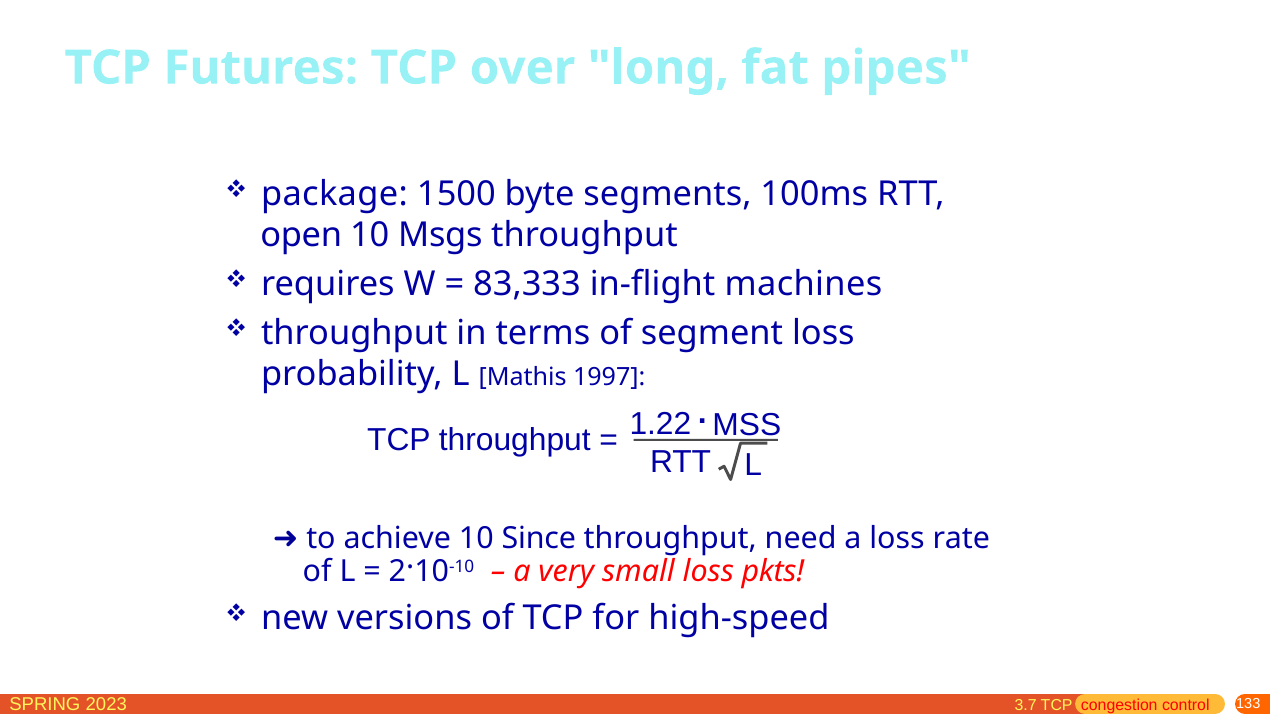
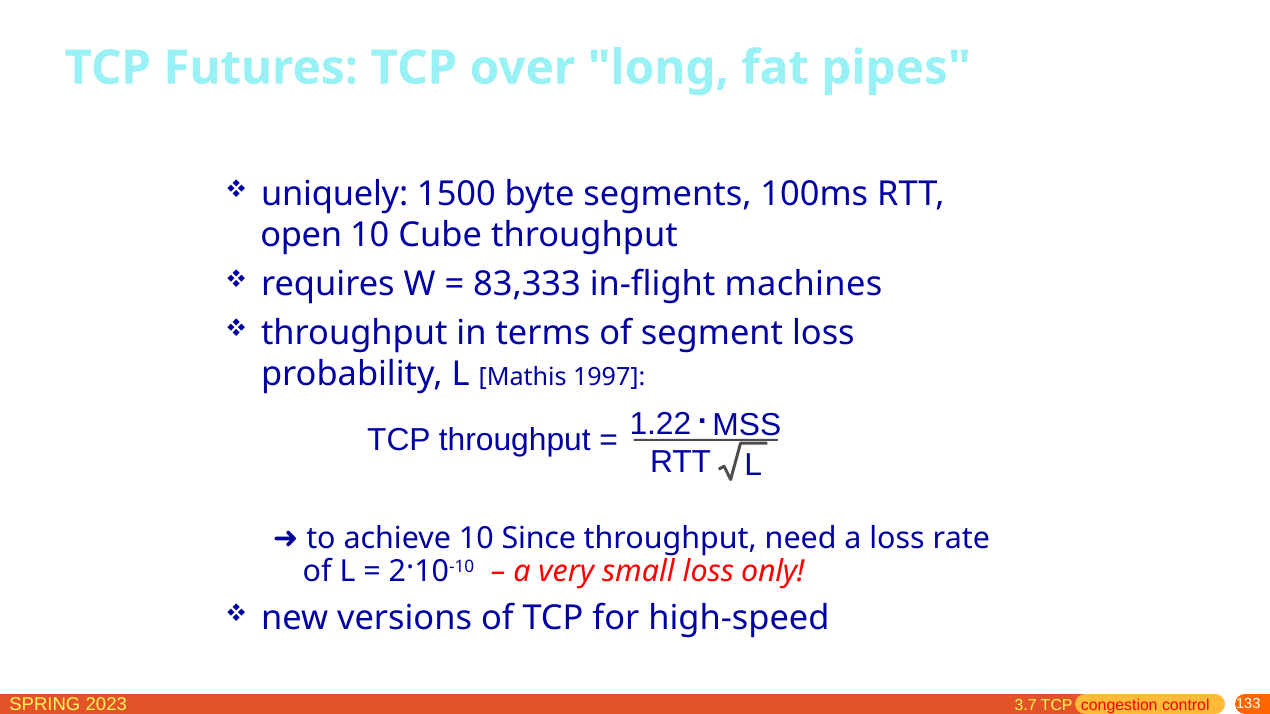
package: package -> uniquely
Msgs: Msgs -> Cube
pkts: pkts -> only
